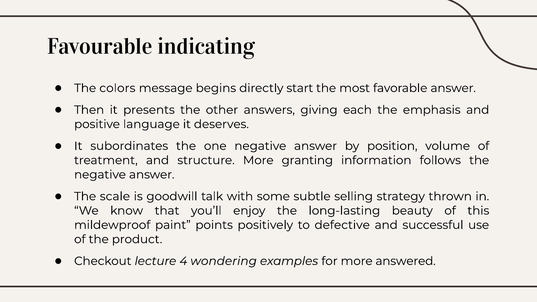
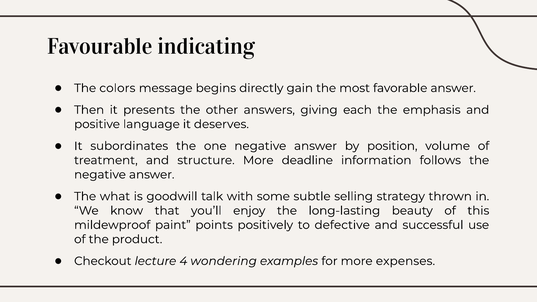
start: start -> gain
granting: granting -> deadline
scale: scale -> what
answered: answered -> expenses
